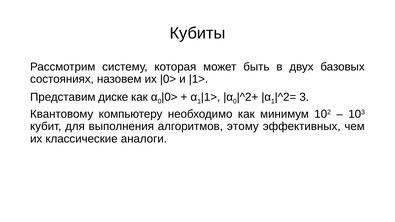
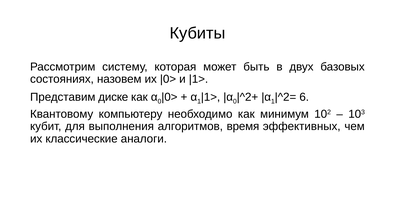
3: 3 -> 6
этому: этому -> время
